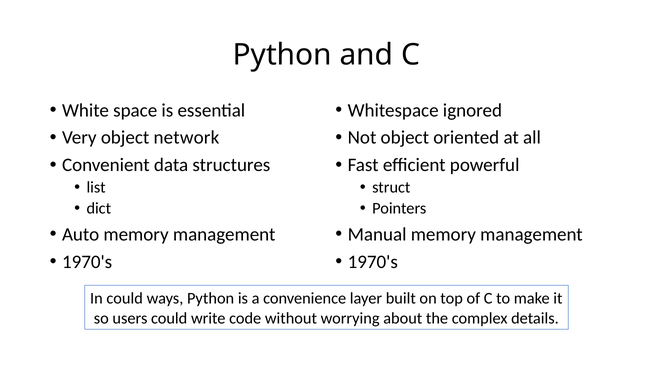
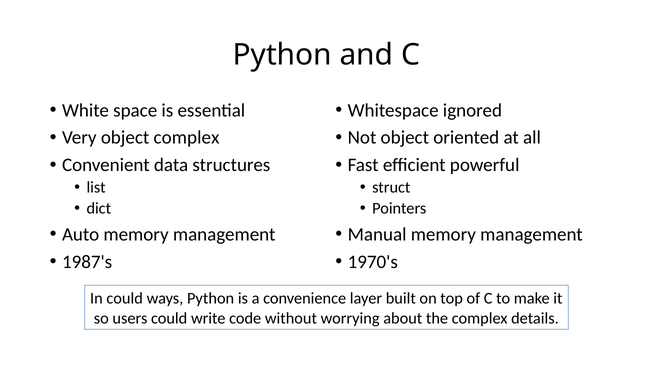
object network: network -> complex
1970's at (87, 262): 1970's -> 1987's
